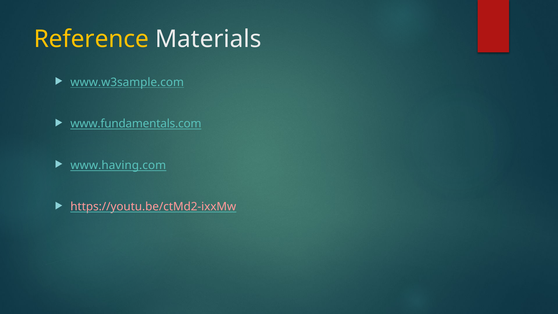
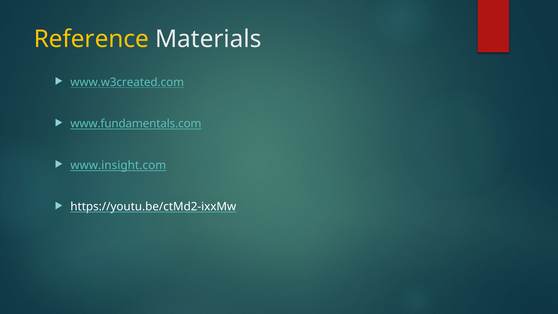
www.w3sample.com: www.w3sample.com -> www.w3created.com
www.having.com: www.having.com -> www.insight.com
https://youtu.be/ctMd2-ixxMw colour: pink -> white
